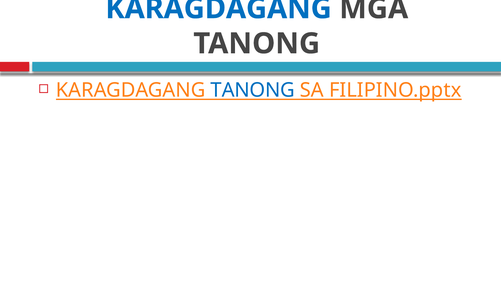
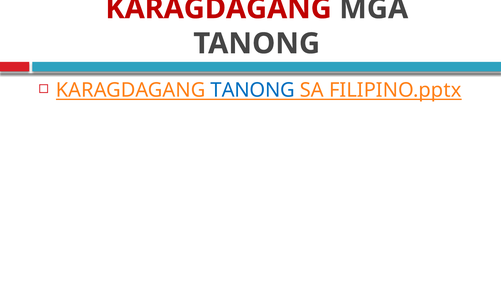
KARAGDAGANG at (219, 9) colour: blue -> red
